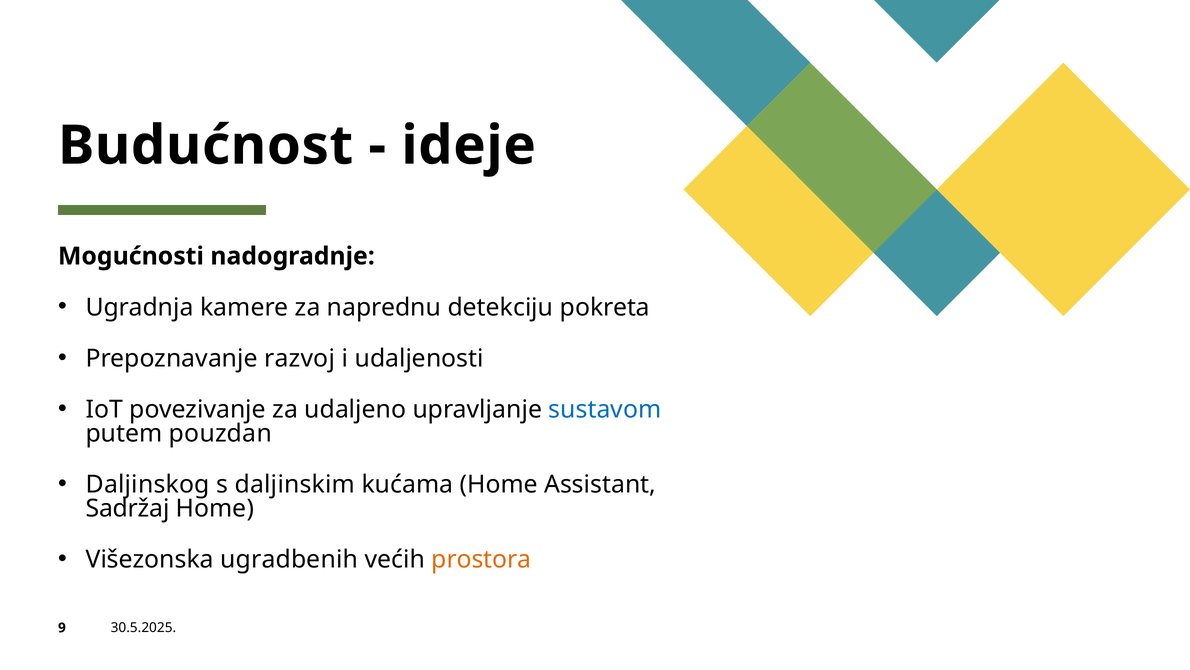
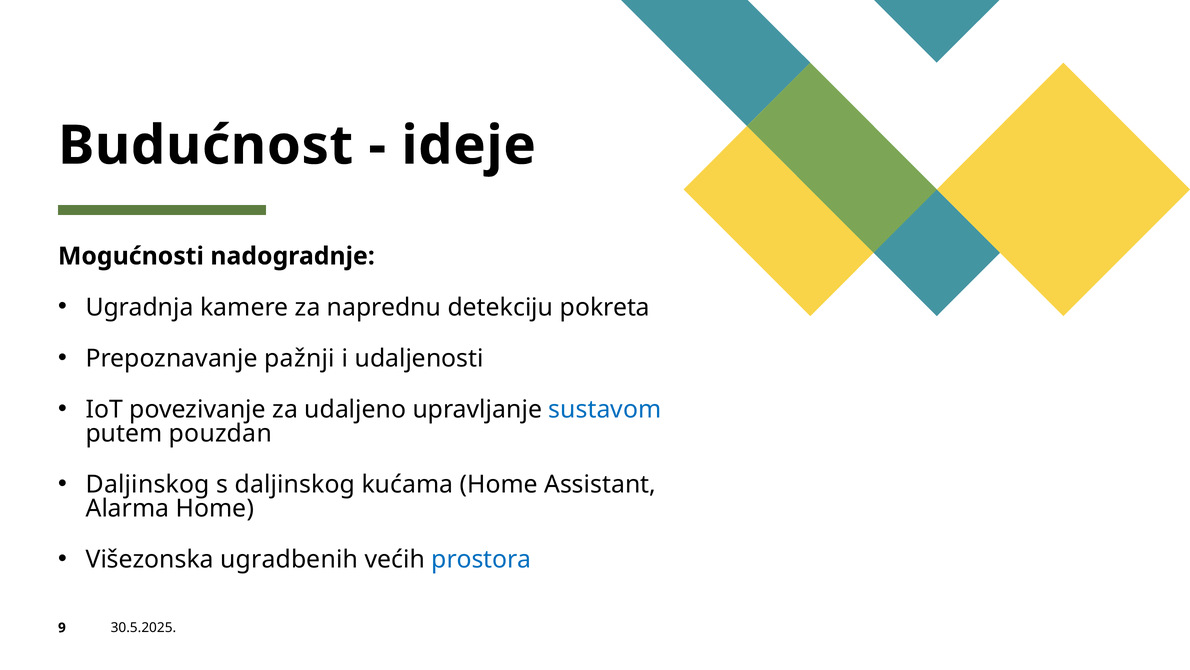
razvoj: razvoj -> pažnji
s daljinskim: daljinskim -> daljinskog
Sadržaj: Sadržaj -> Alarma
prostora colour: orange -> blue
